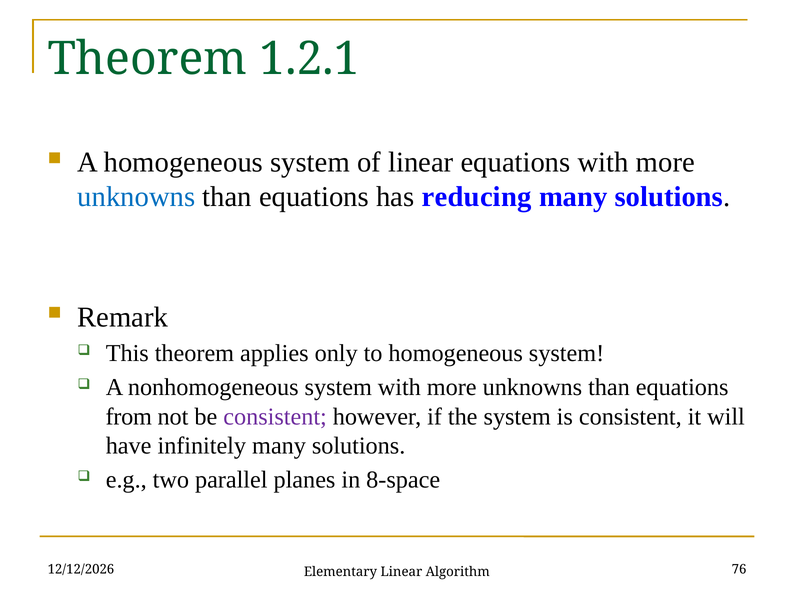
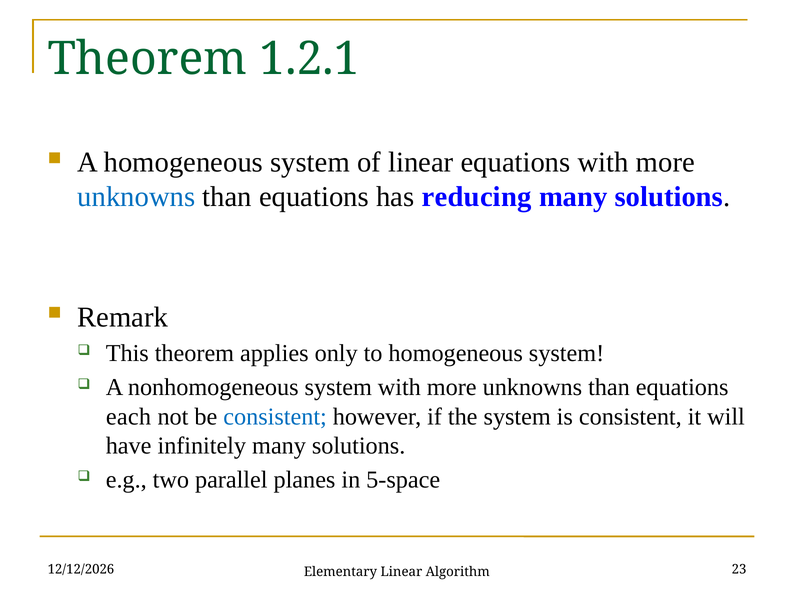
from: from -> each
consistent at (275, 416) colour: purple -> blue
8-space: 8-space -> 5-space
76: 76 -> 23
